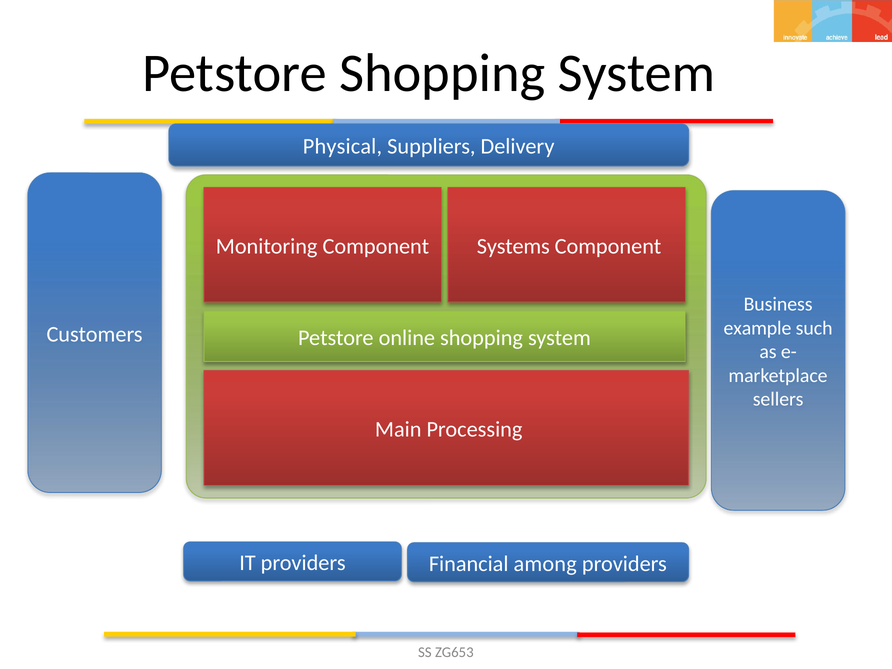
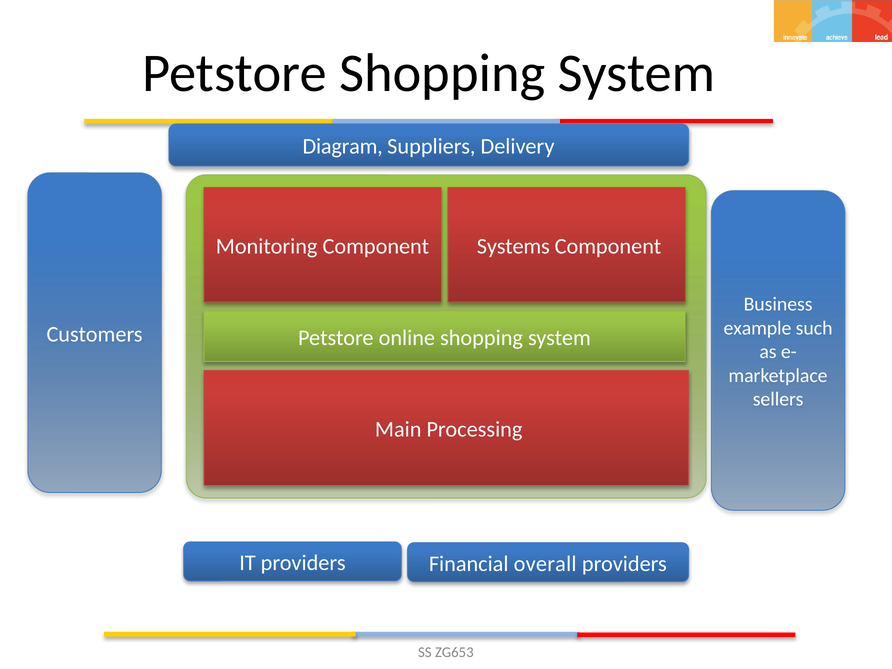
Physical: Physical -> Diagram
among: among -> overall
